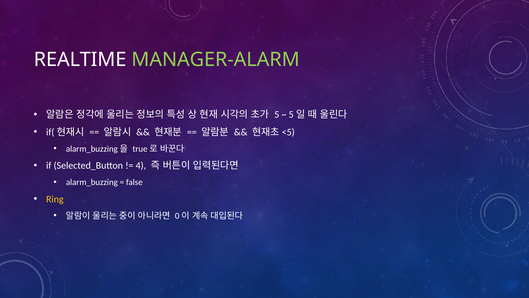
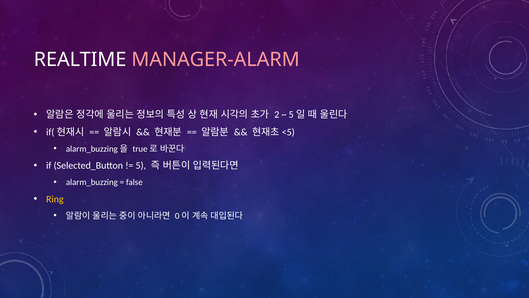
MANAGER-ALARM colour: light green -> pink
5: 5 -> 2
4: 4 -> 5
